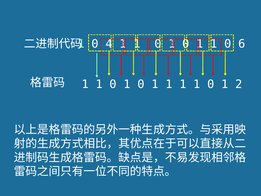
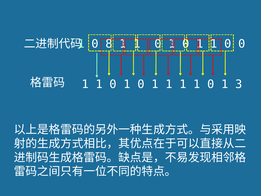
4: 4 -> 8
0 6: 6 -> 0
2: 2 -> 3
